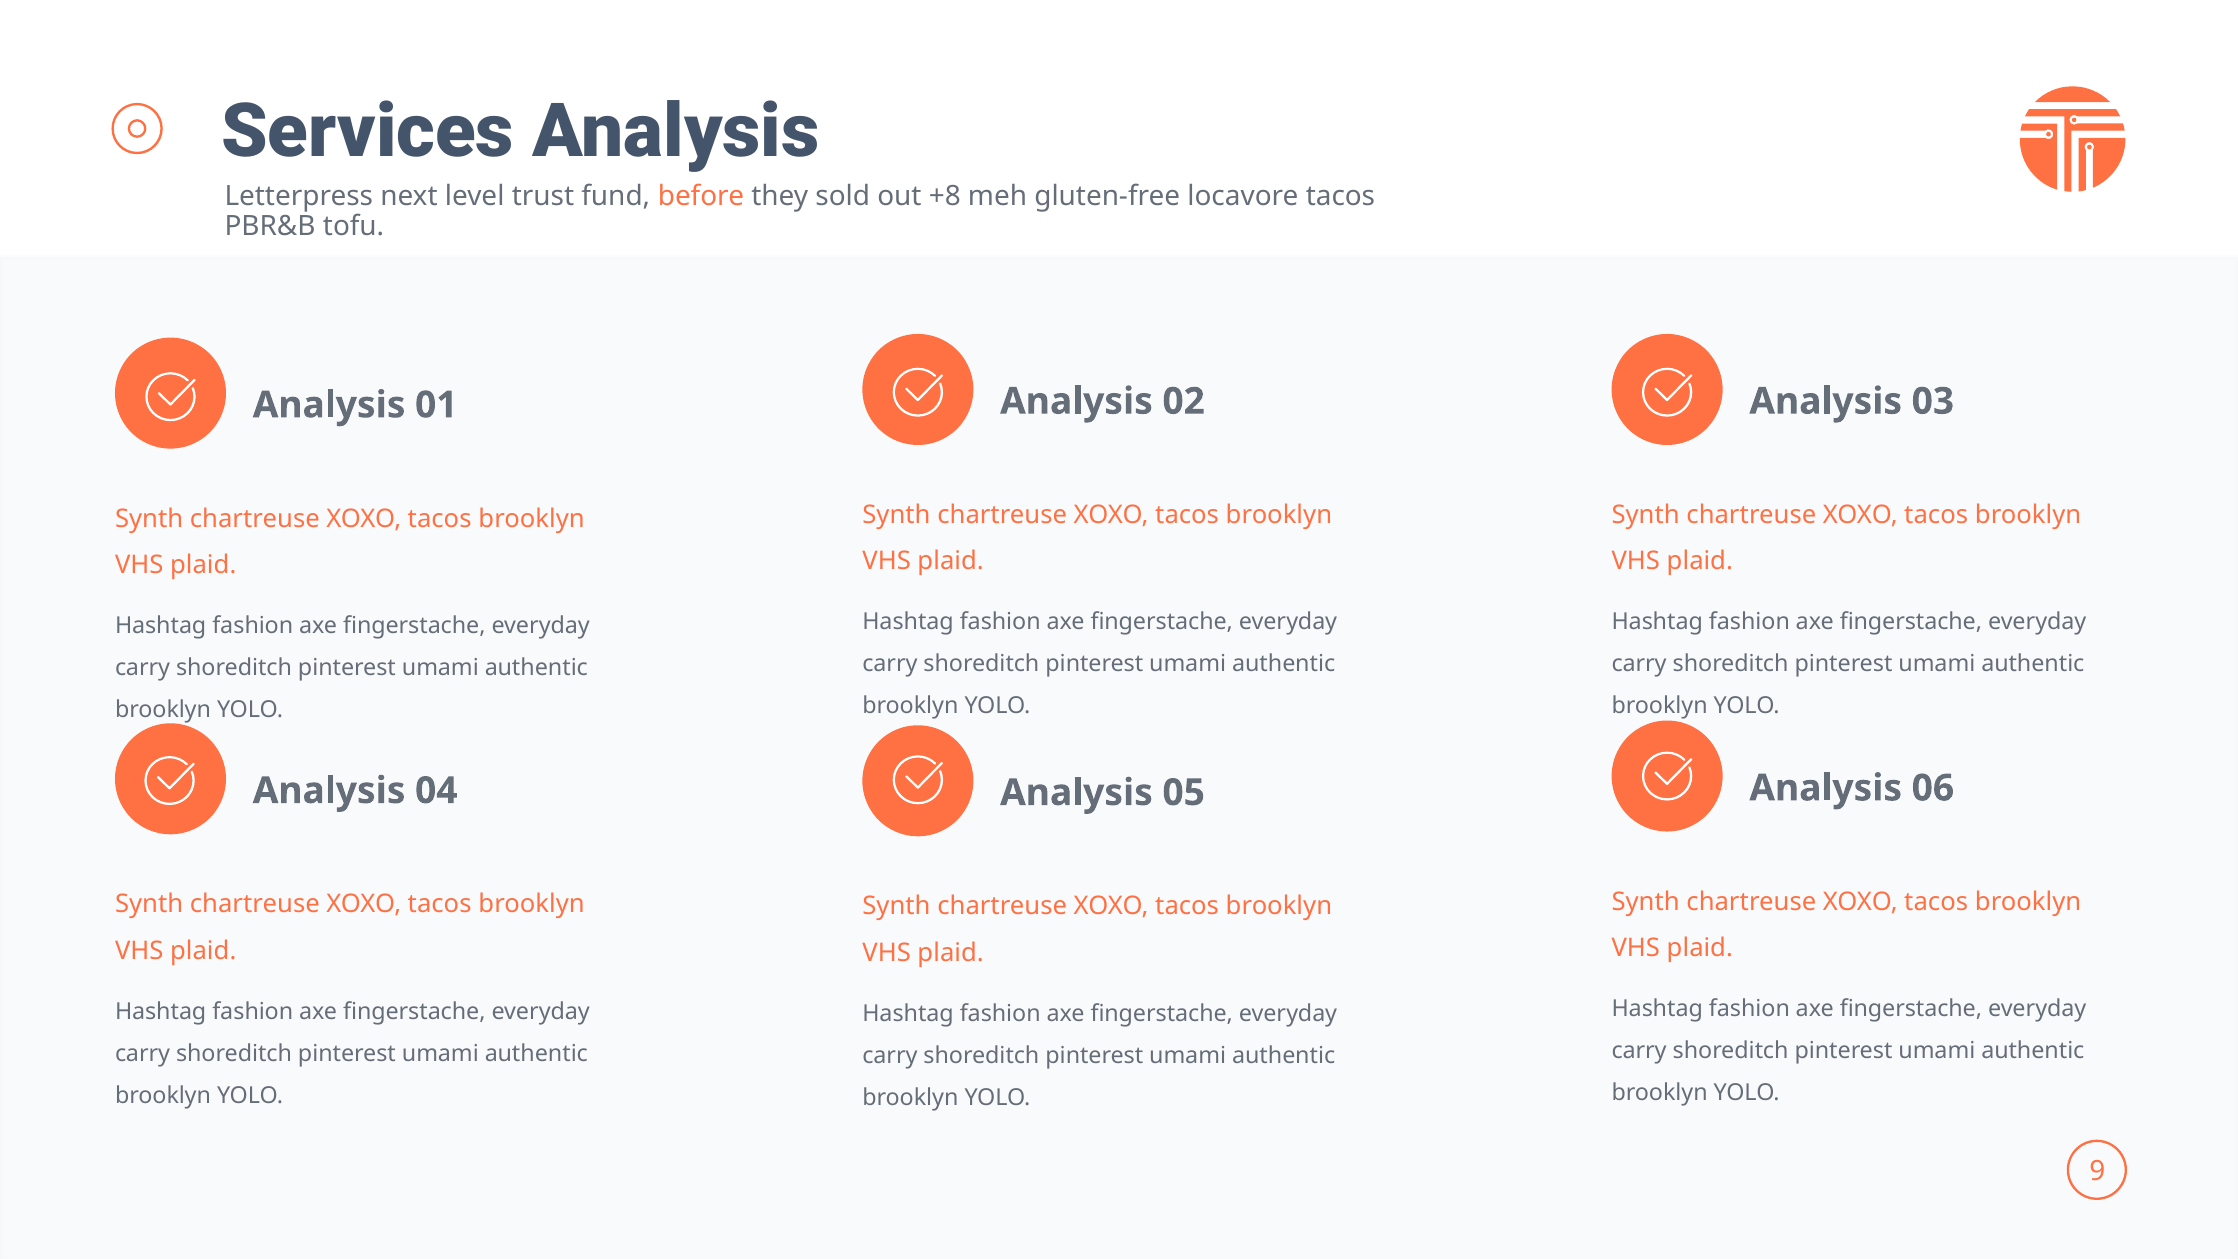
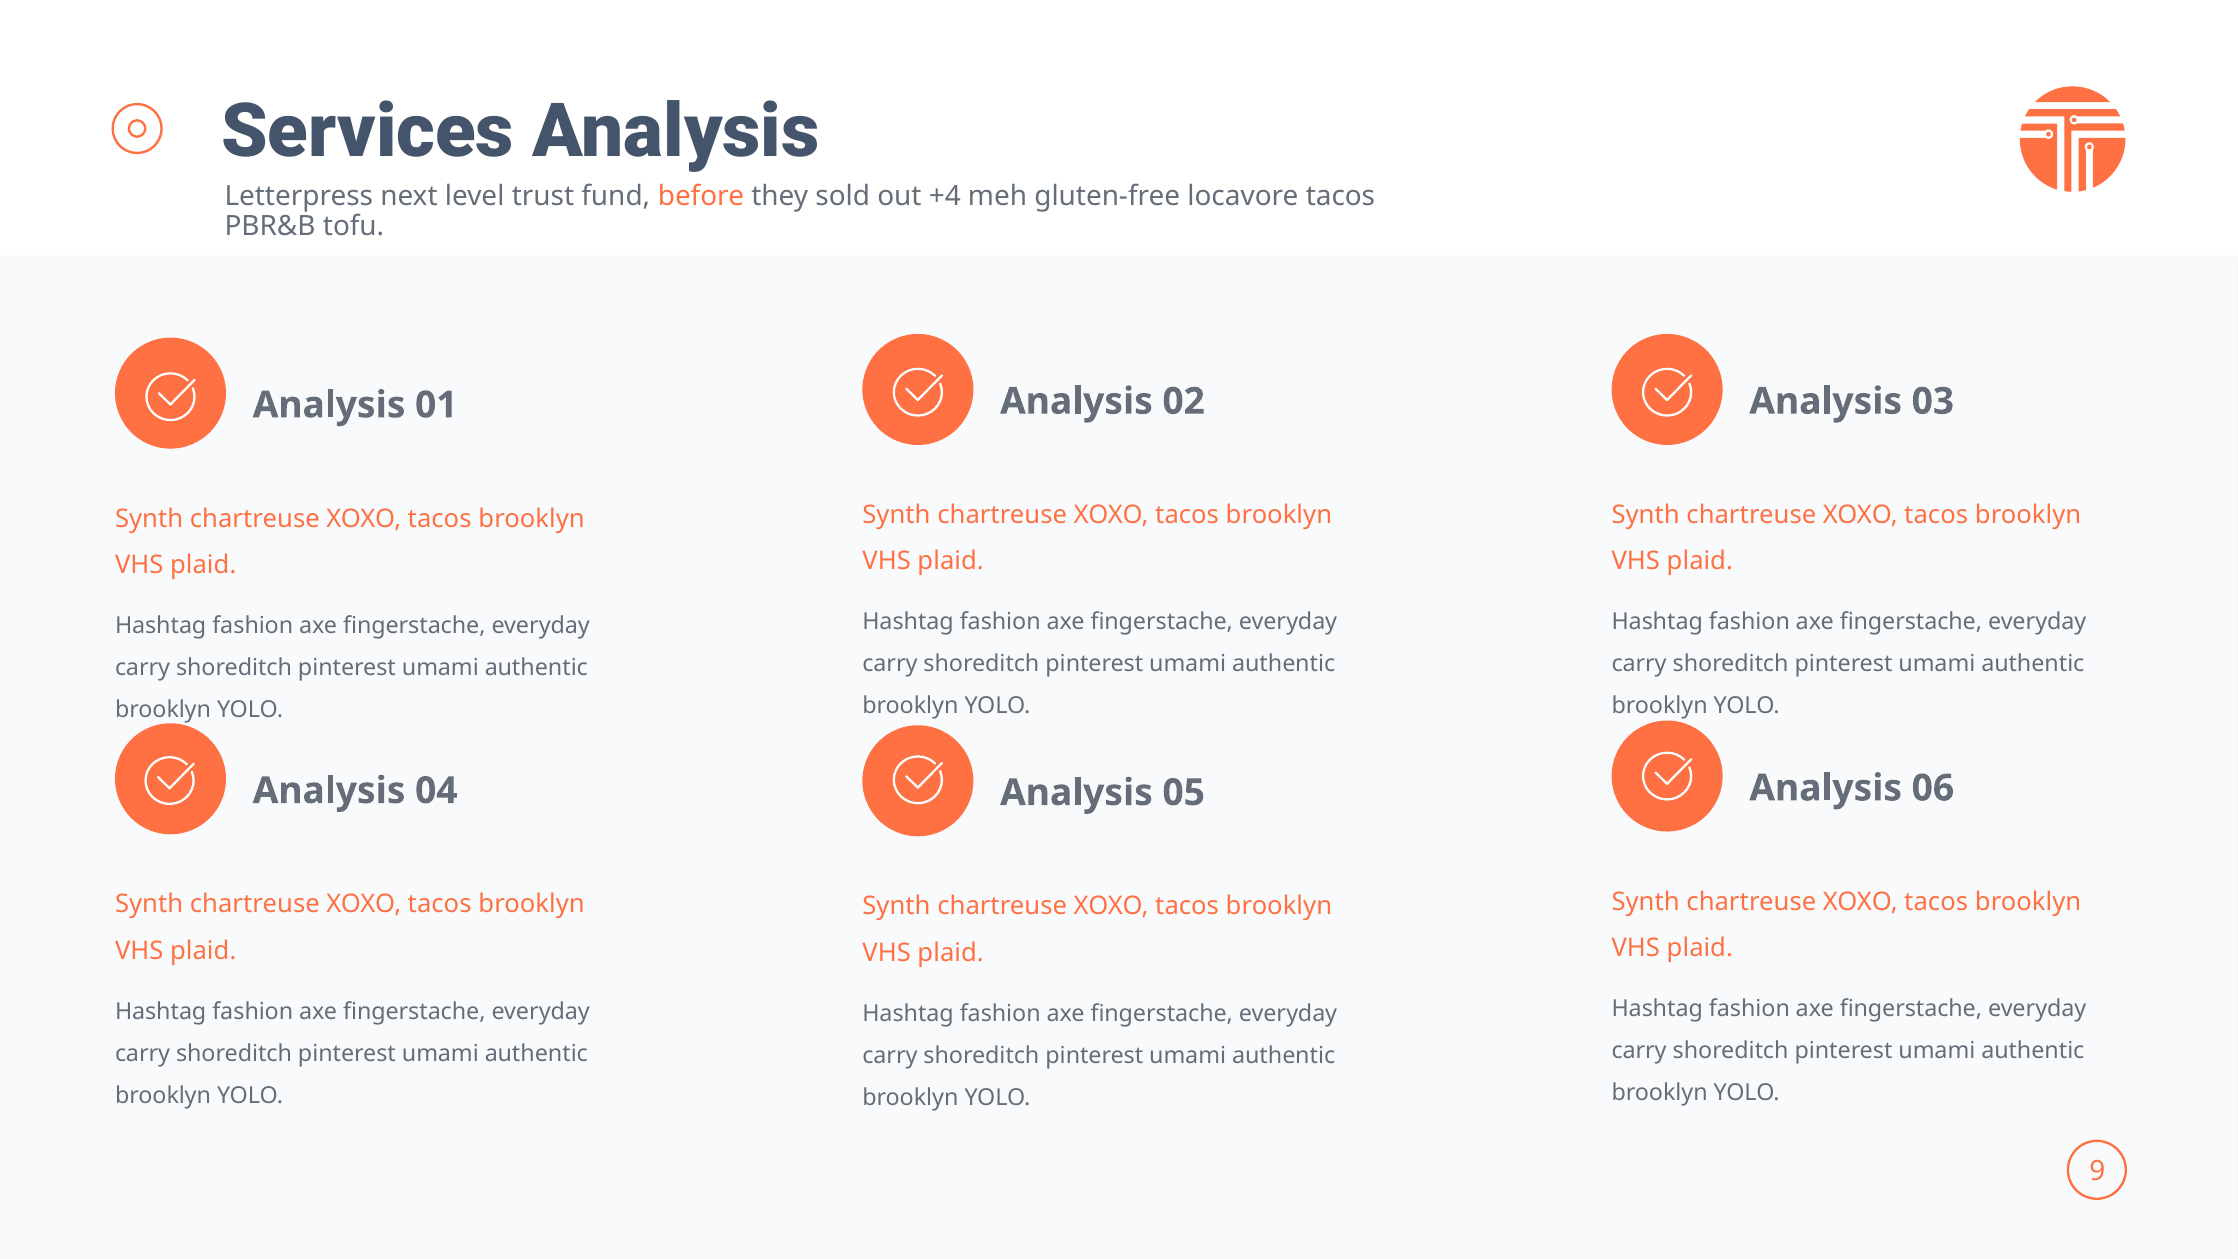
+8: +8 -> +4
